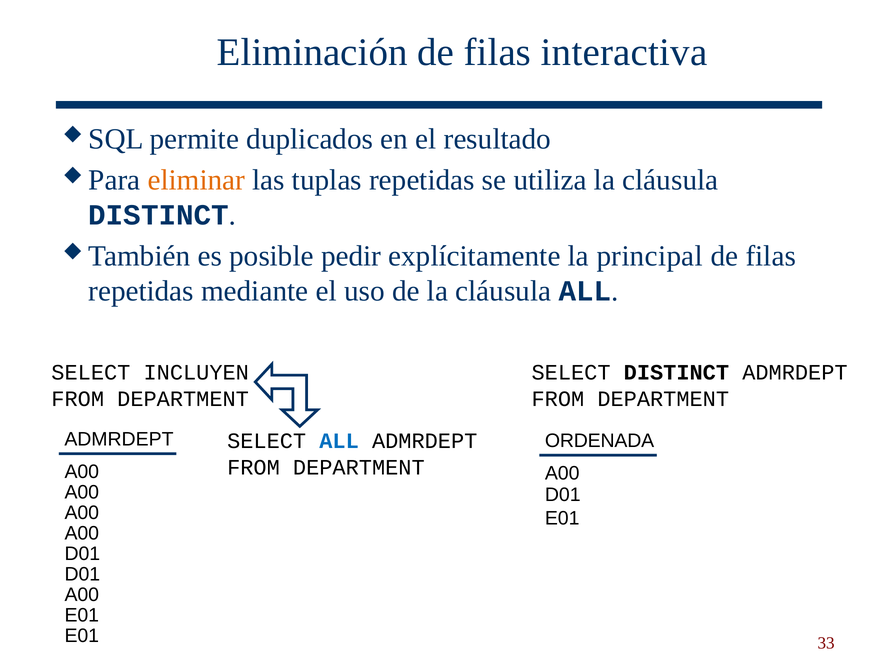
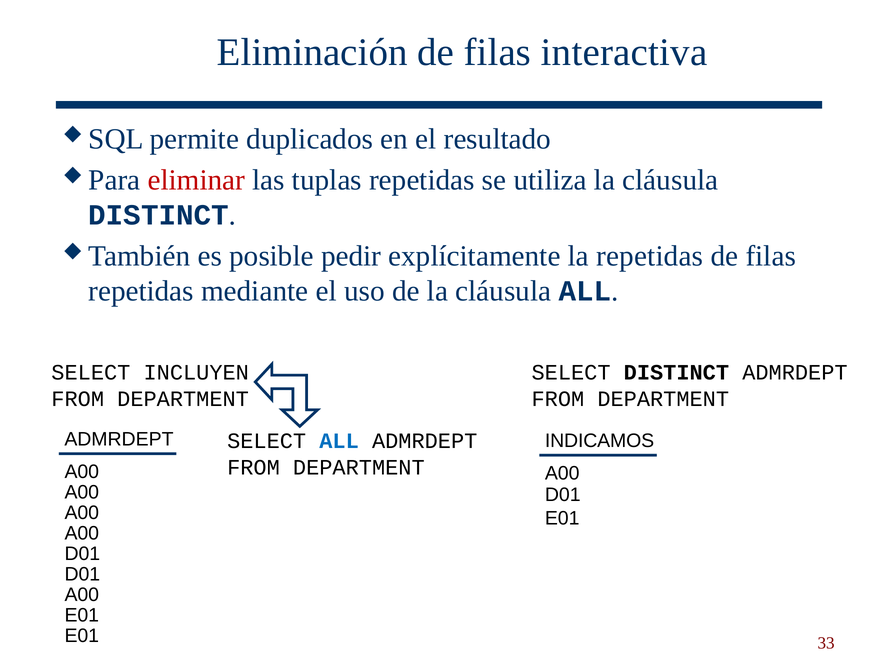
eliminar colour: orange -> red
la principal: principal -> repetidas
ORDENADA: ORDENADA -> INDICAMOS
